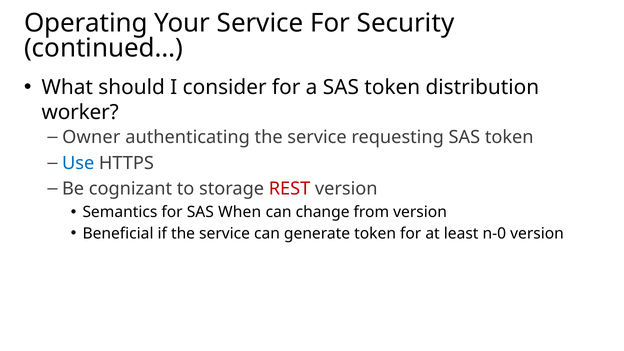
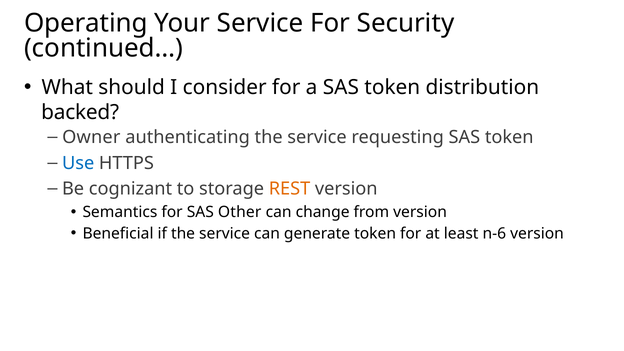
worker: worker -> backed
REST colour: red -> orange
When: When -> Other
n-0: n-0 -> n-6
